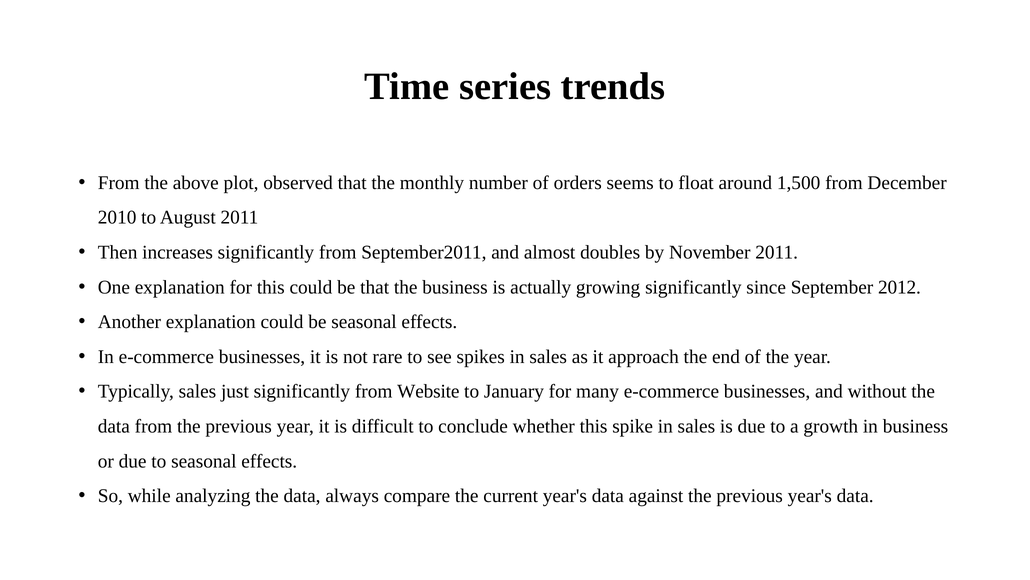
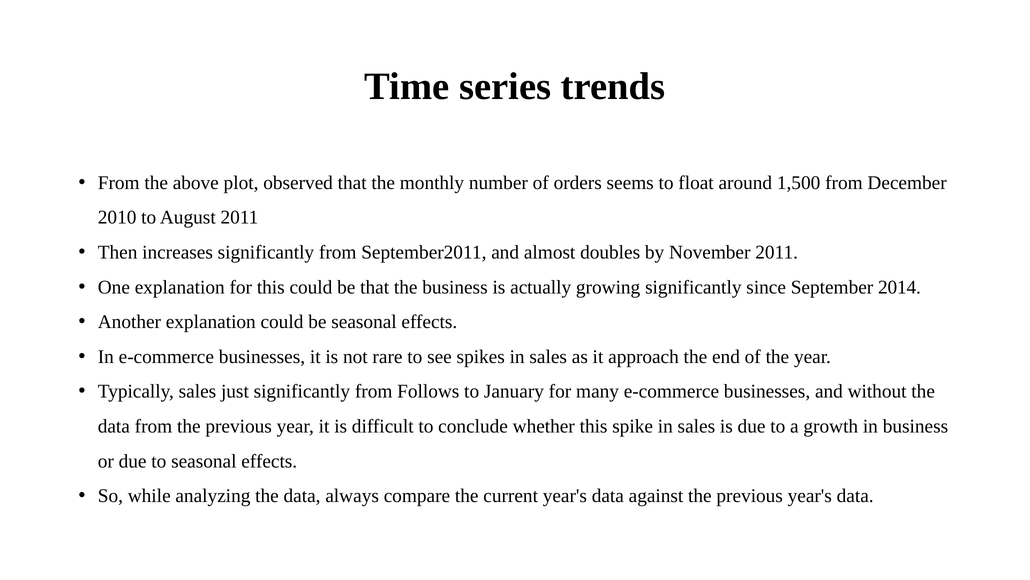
2012: 2012 -> 2014
Website: Website -> Follows
